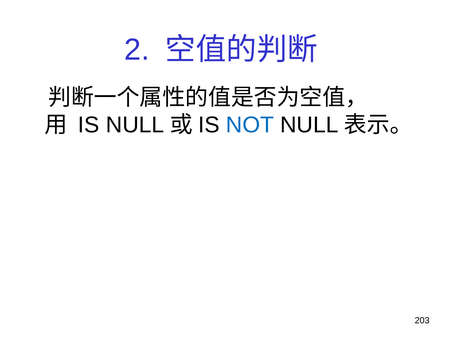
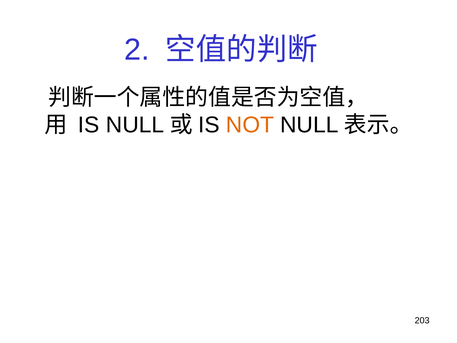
NOT colour: blue -> orange
